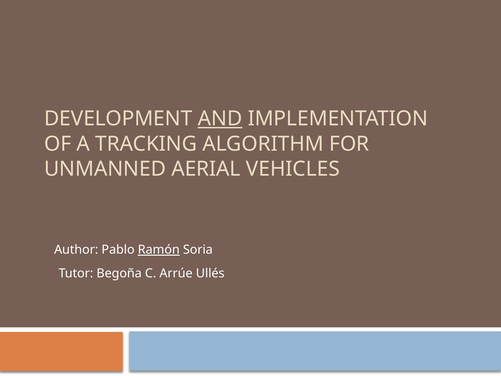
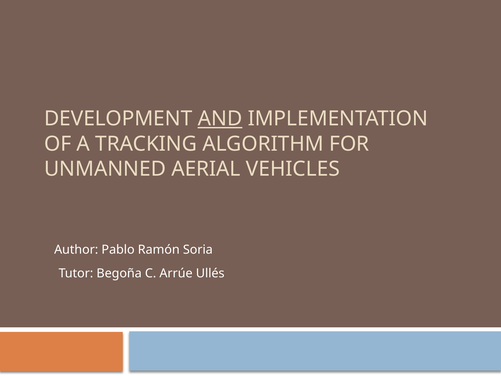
Ramón underline: present -> none
